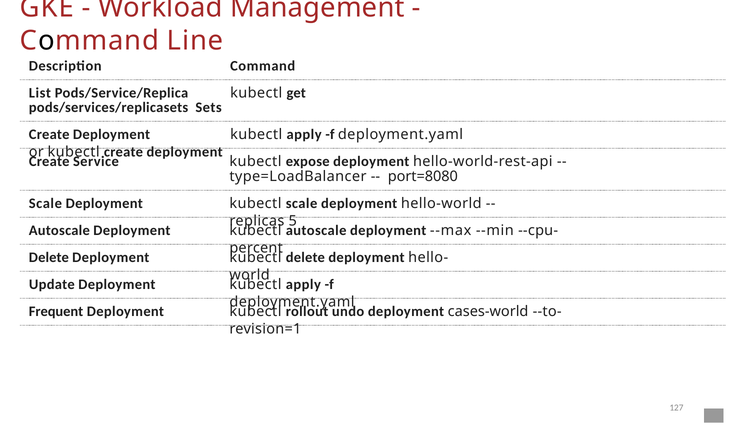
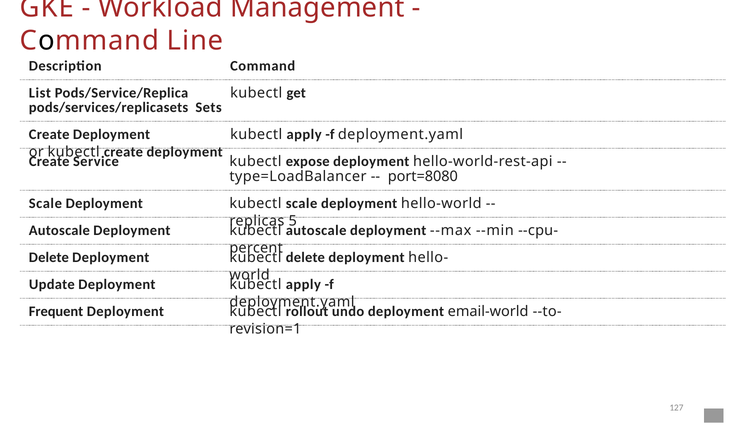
cases-world: cases-world -> email-world
